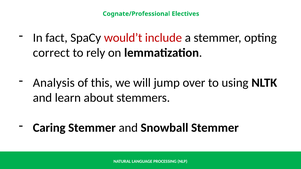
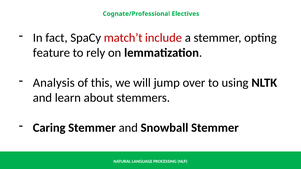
would’t: would’t -> match’t
correct: correct -> feature
